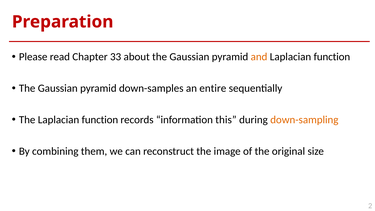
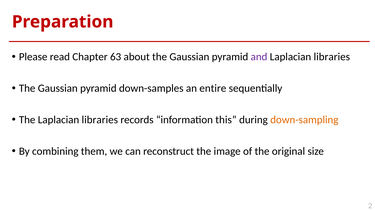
33: 33 -> 63
and colour: orange -> purple
function at (332, 57): function -> libraries
The Laplacian function: function -> libraries
